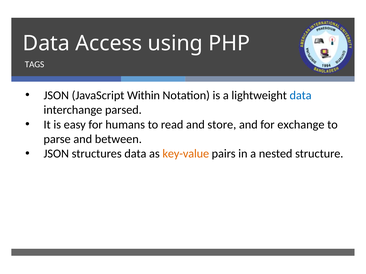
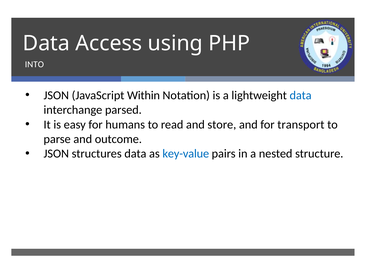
TAGS: TAGS -> INTO
exchange: exchange -> transport
between: between -> outcome
key-value colour: orange -> blue
